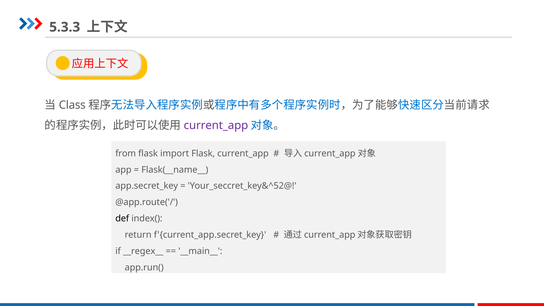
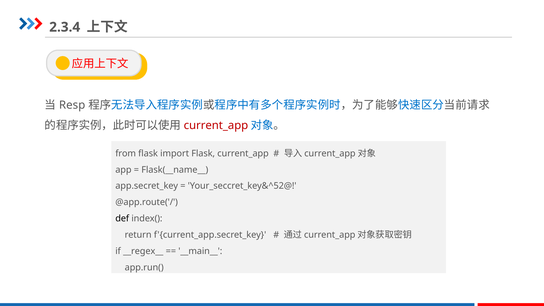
5.3.3: 5.3.3 -> 2.3.4
Class: Class -> Resp
current_app at (216, 125) colour: purple -> red
